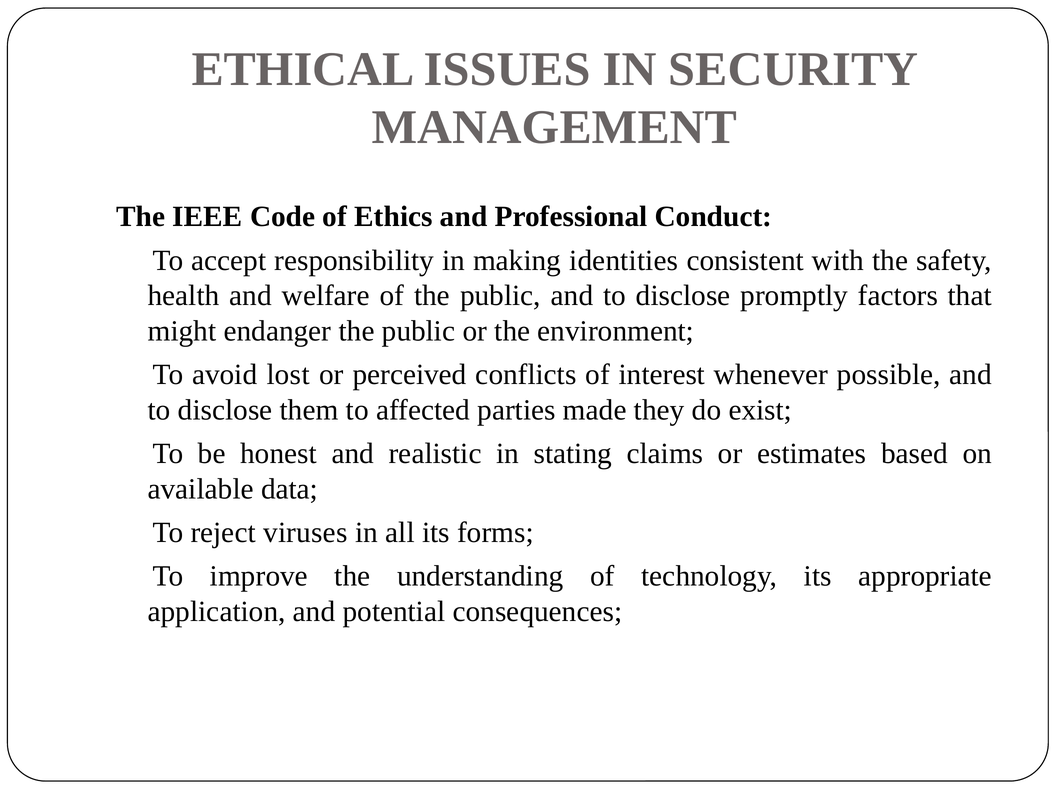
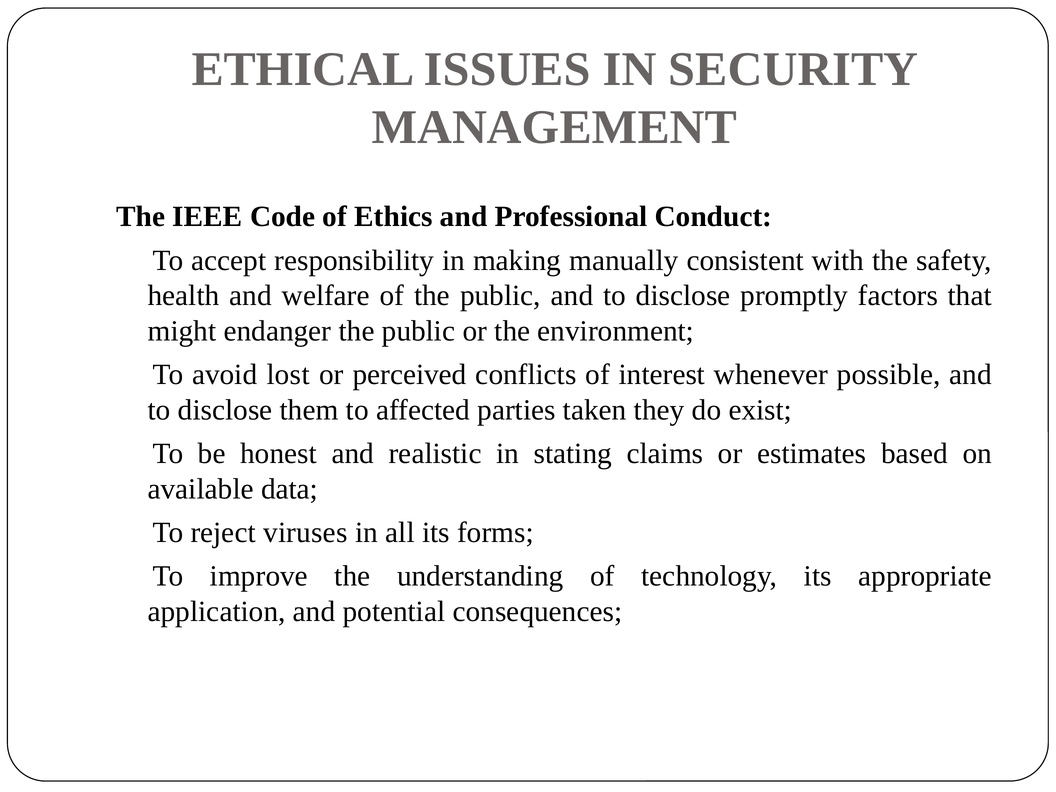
identities: identities -> manually
made: made -> taken
